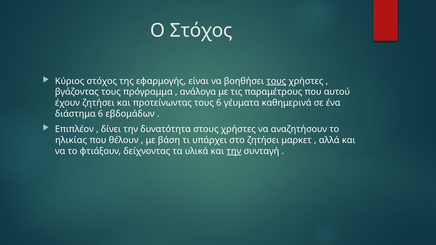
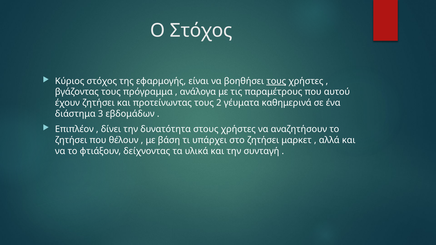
τους 6: 6 -> 2
διάστημα 6: 6 -> 3
ηλικίας at (71, 140): ηλικίας -> ζητήσει
την at (234, 151) underline: present -> none
